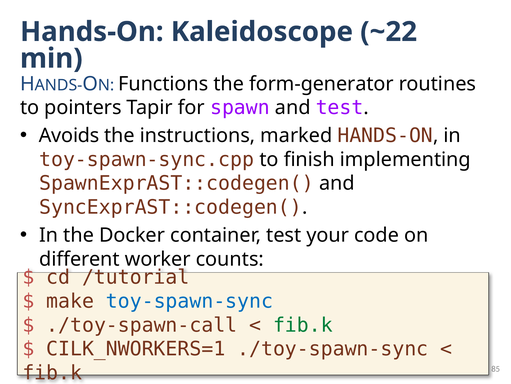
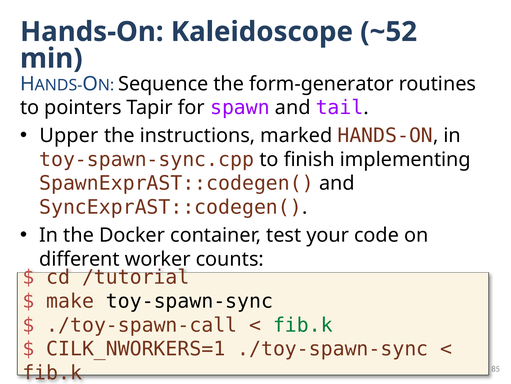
~22: ~22 -> ~52
Functions: Functions -> Sequence
and test: test -> tail
Avoids: Avoids -> Upper
toy-spawn-sync colour: blue -> black
